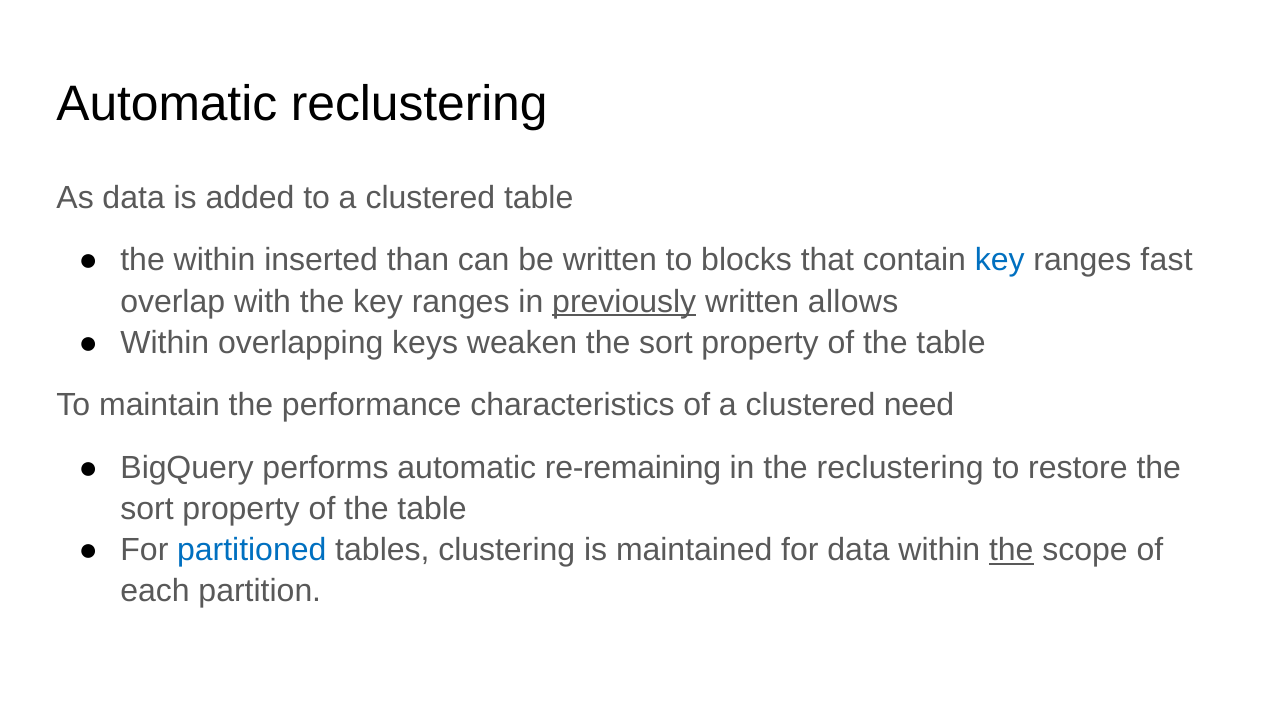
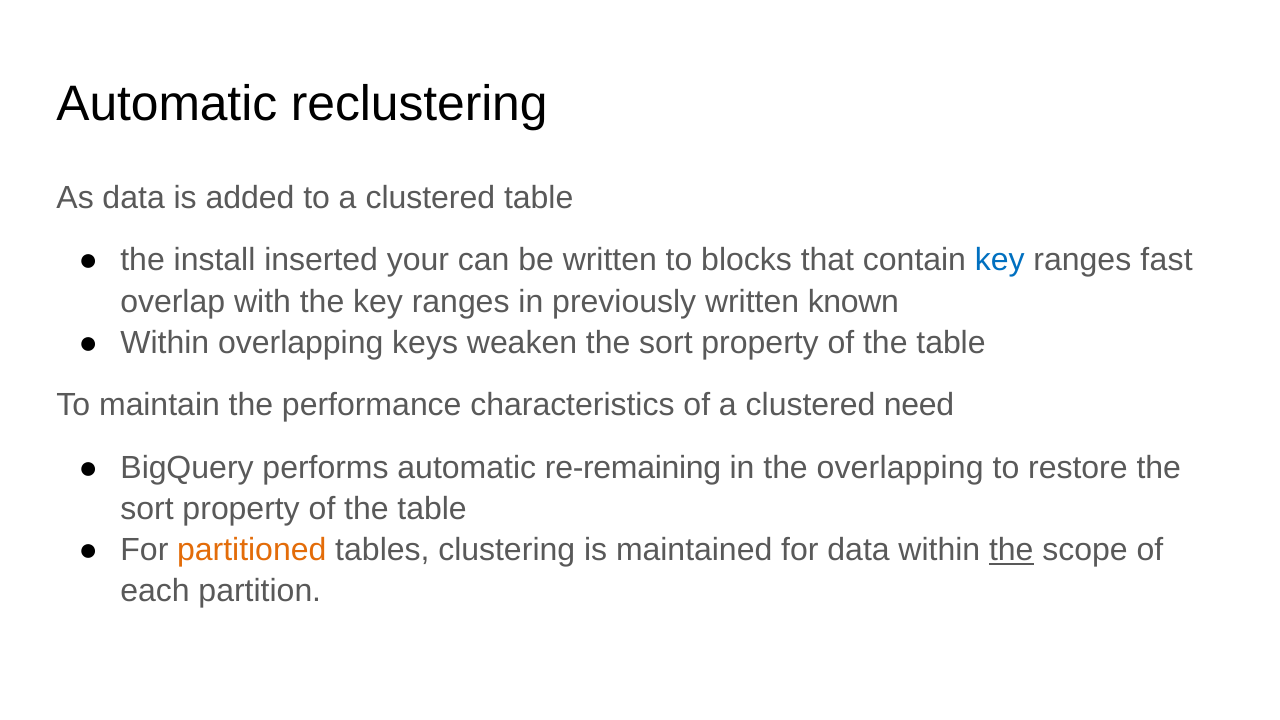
the within: within -> install
than: than -> your
previously underline: present -> none
allows: allows -> known
the reclustering: reclustering -> overlapping
partitioned colour: blue -> orange
